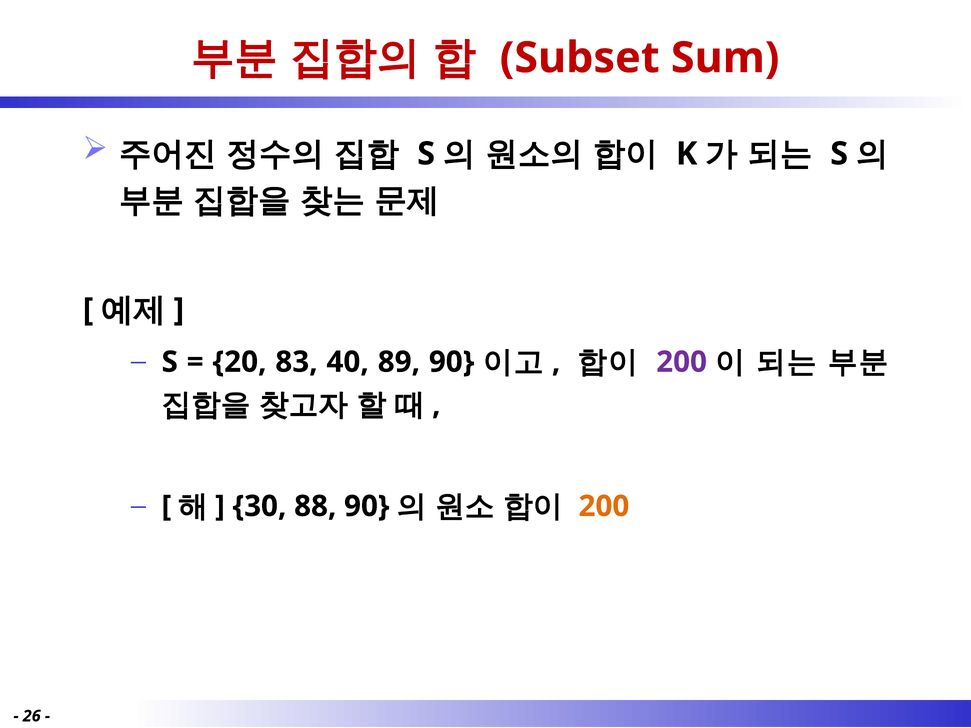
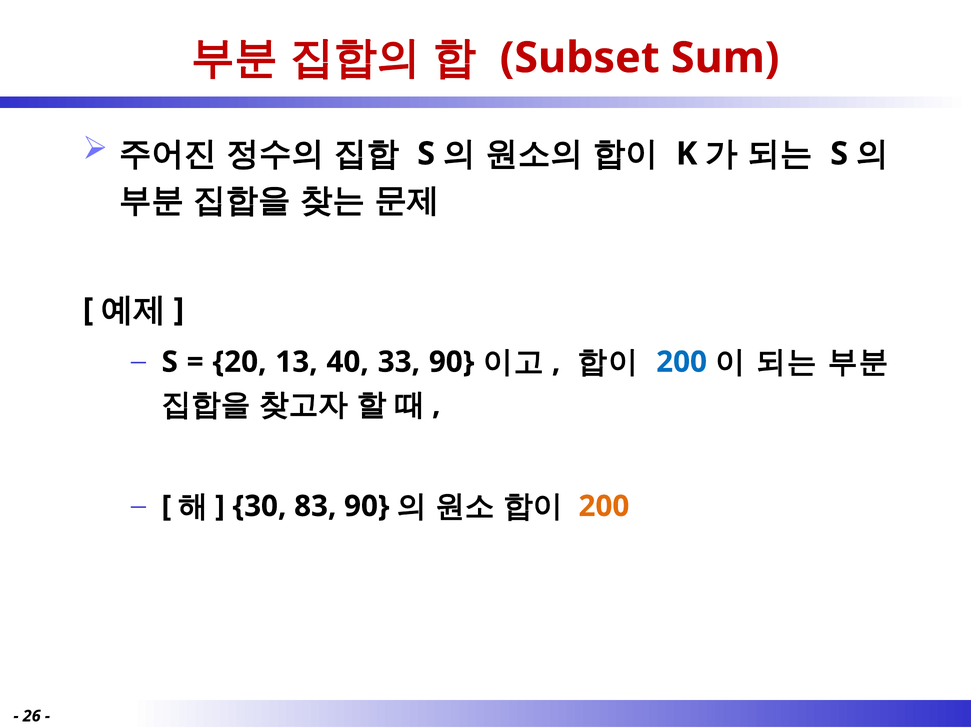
83: 83 -> 13
89: 89 -> 33
200 at (682, 362) colour: purple -> blue
88: 88 -> 83
